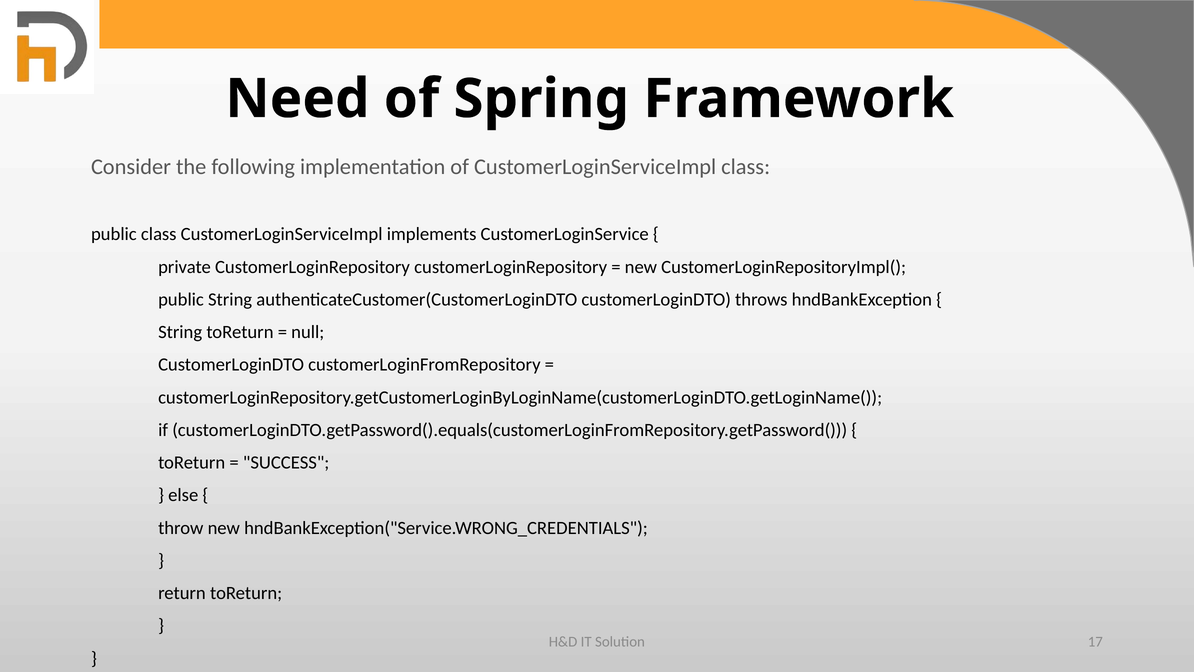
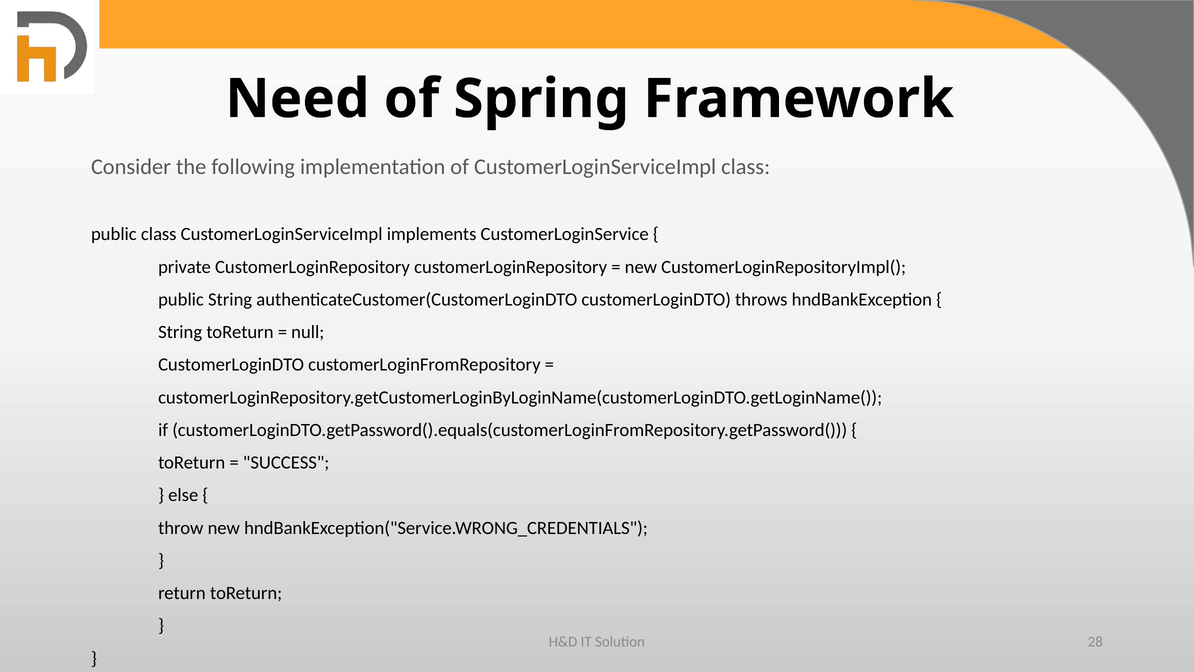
17: 17 -> 28
